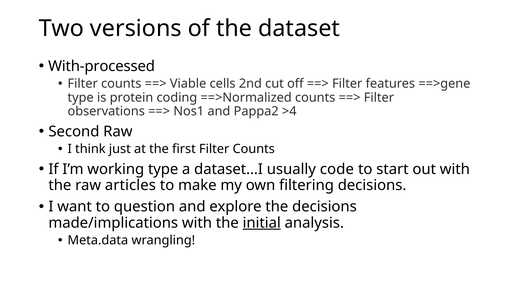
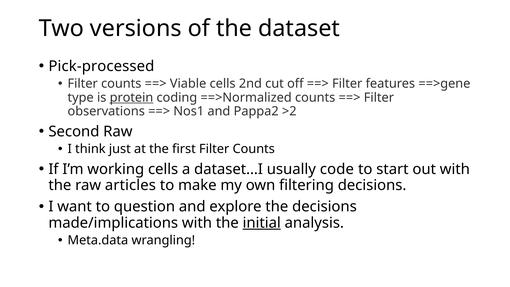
With-processed: With-processed -> Pick-processed
protein underline: none -> present
>4: >4 -> >2
working type: type -> cells
